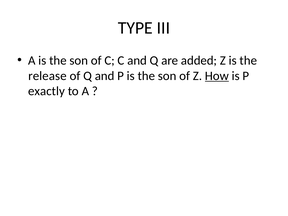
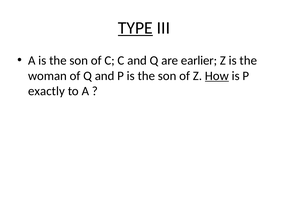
TYPE underline: none -> present
added: added -> earlier
release: release -> woman
